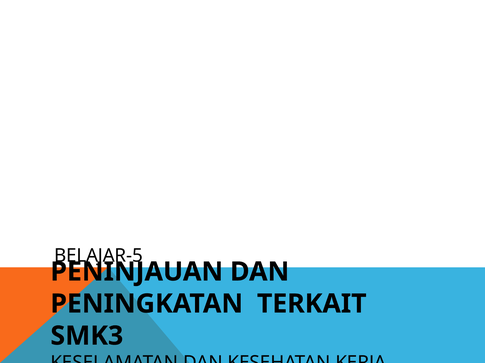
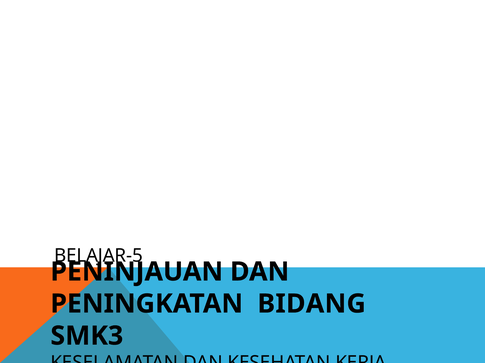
TERKAIT: TERKAIT -> BIDANG
